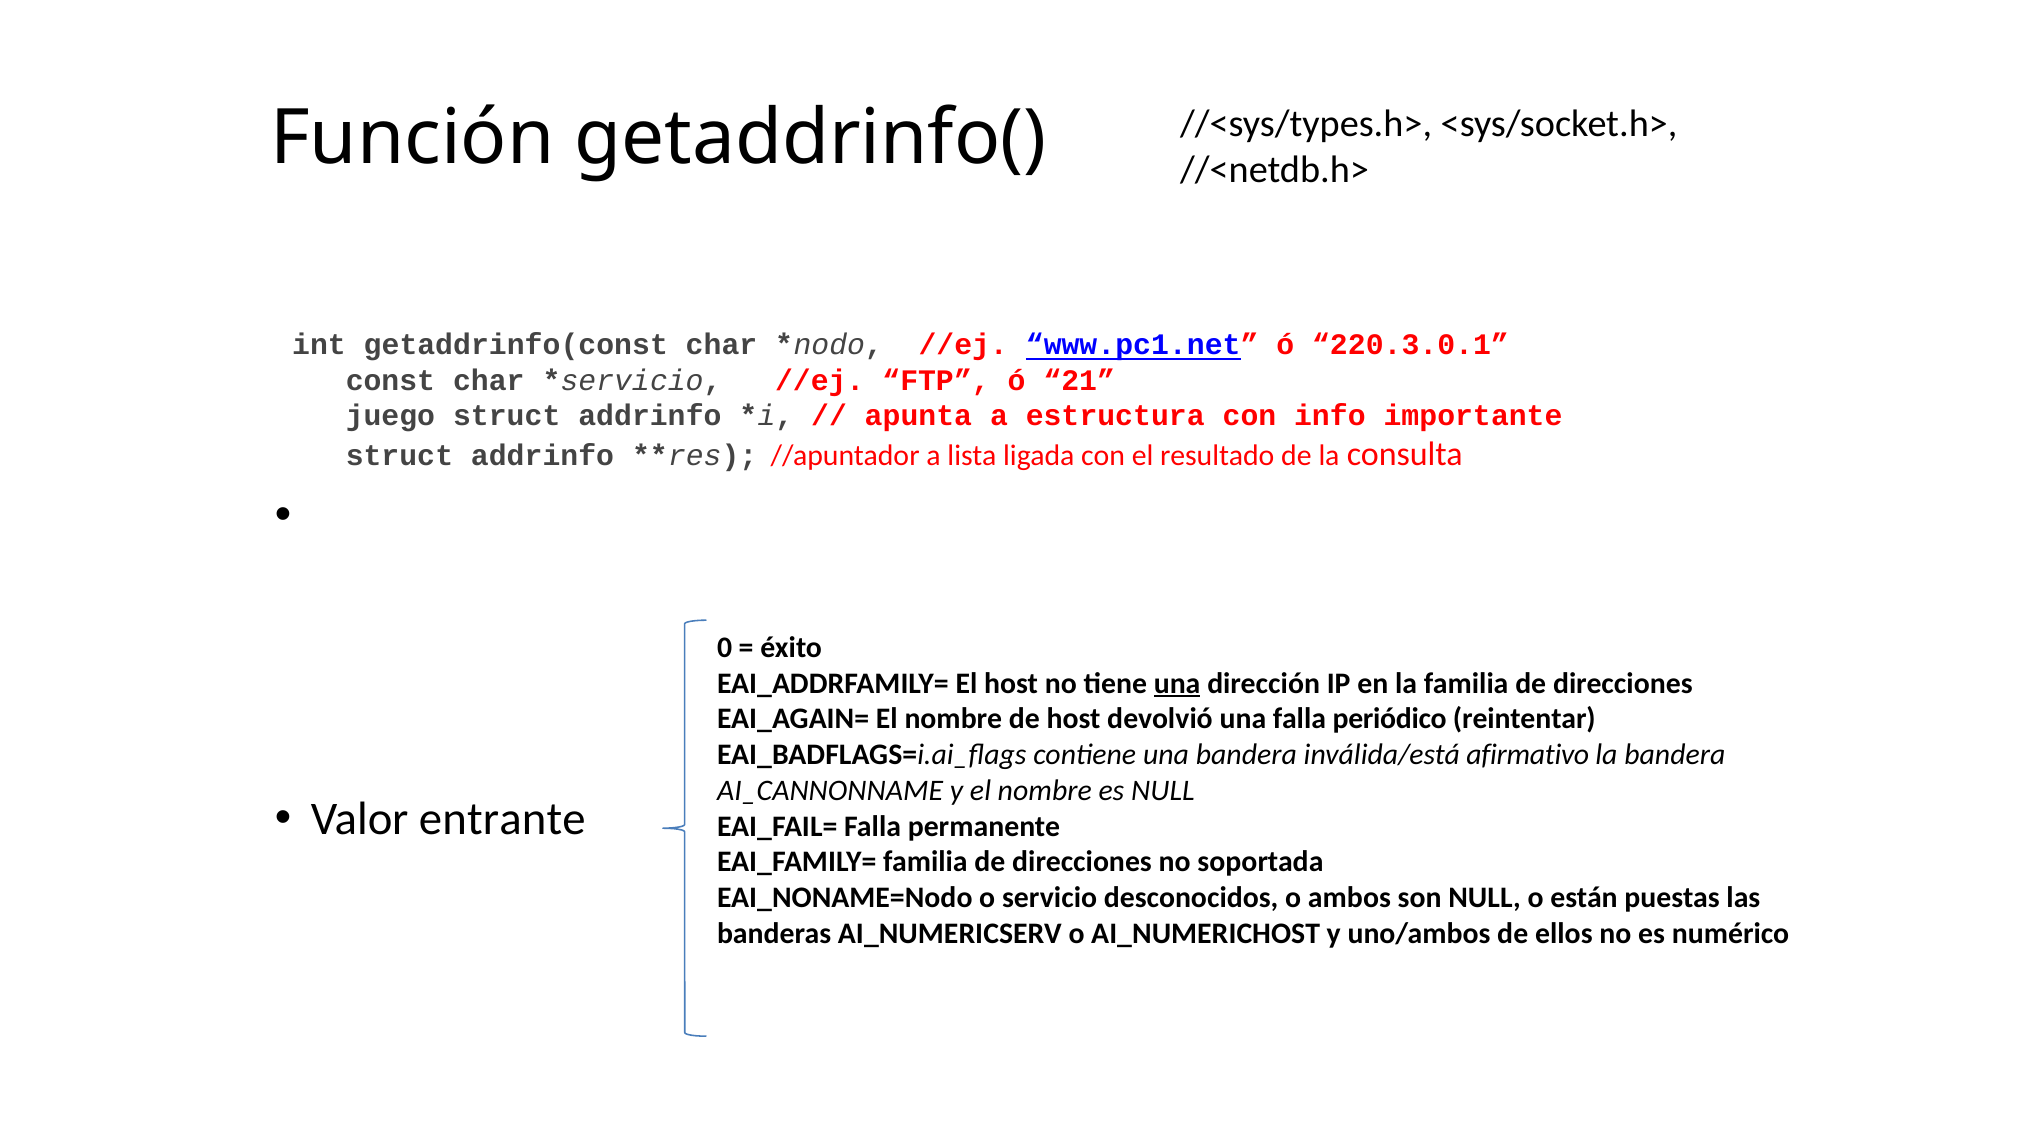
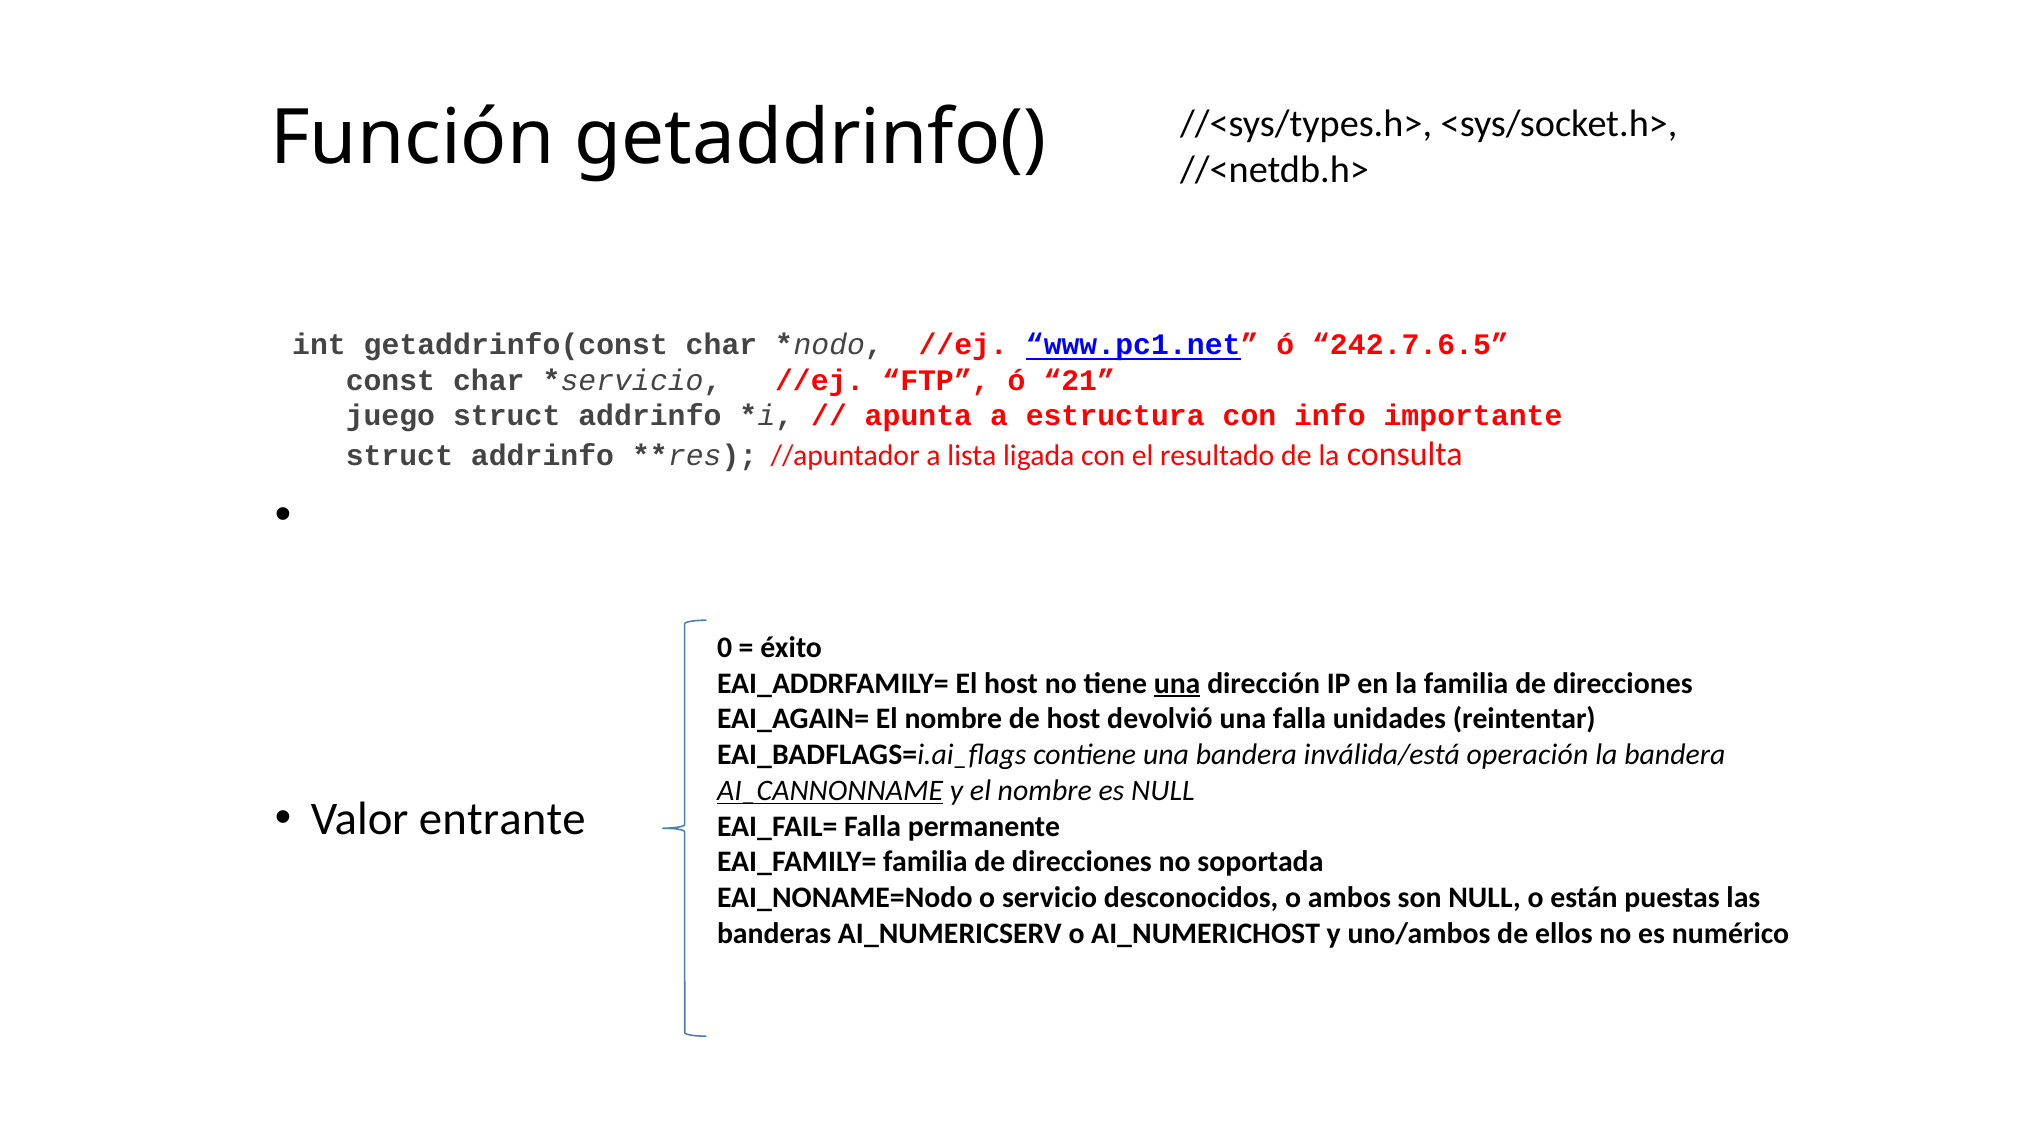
220.3.0.1: 220.3.0.1 -> 242.7.6.5
periódico: periódico -> unidades
afirmativo: afirmativo -> operación
AI_CANNONNAME underline: none -> present
